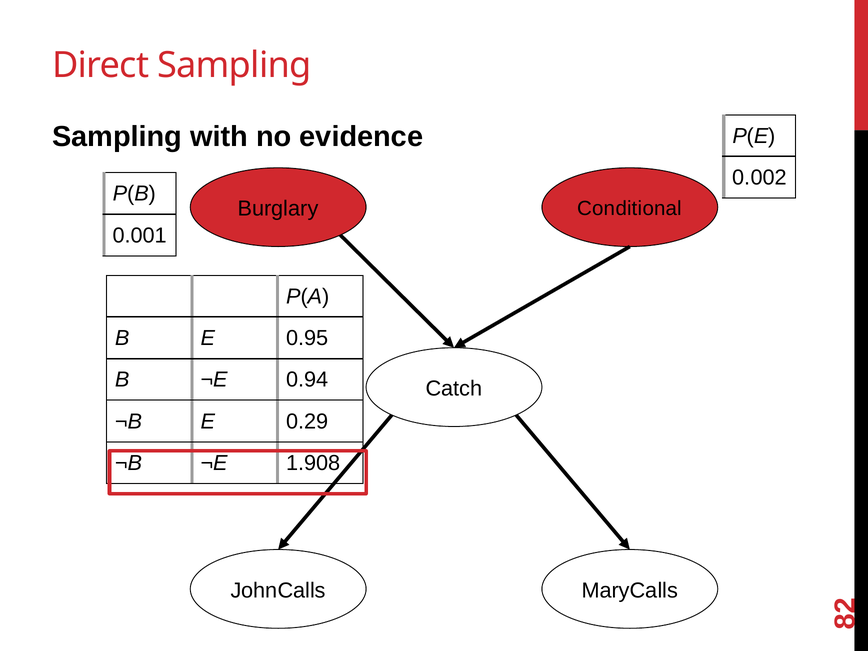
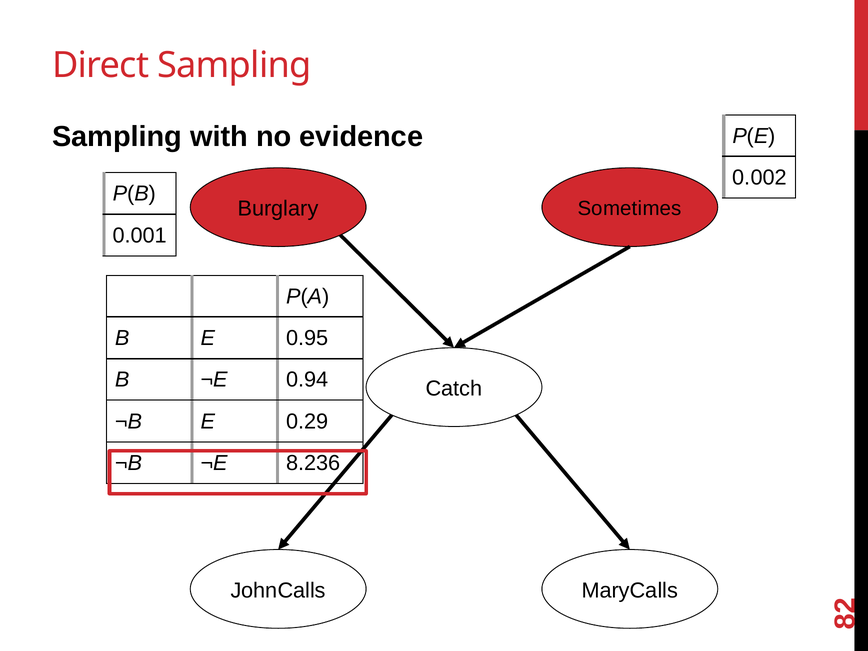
Conditional: Conditional -> Sometimes
1.908: 1.908 -> 8.236
